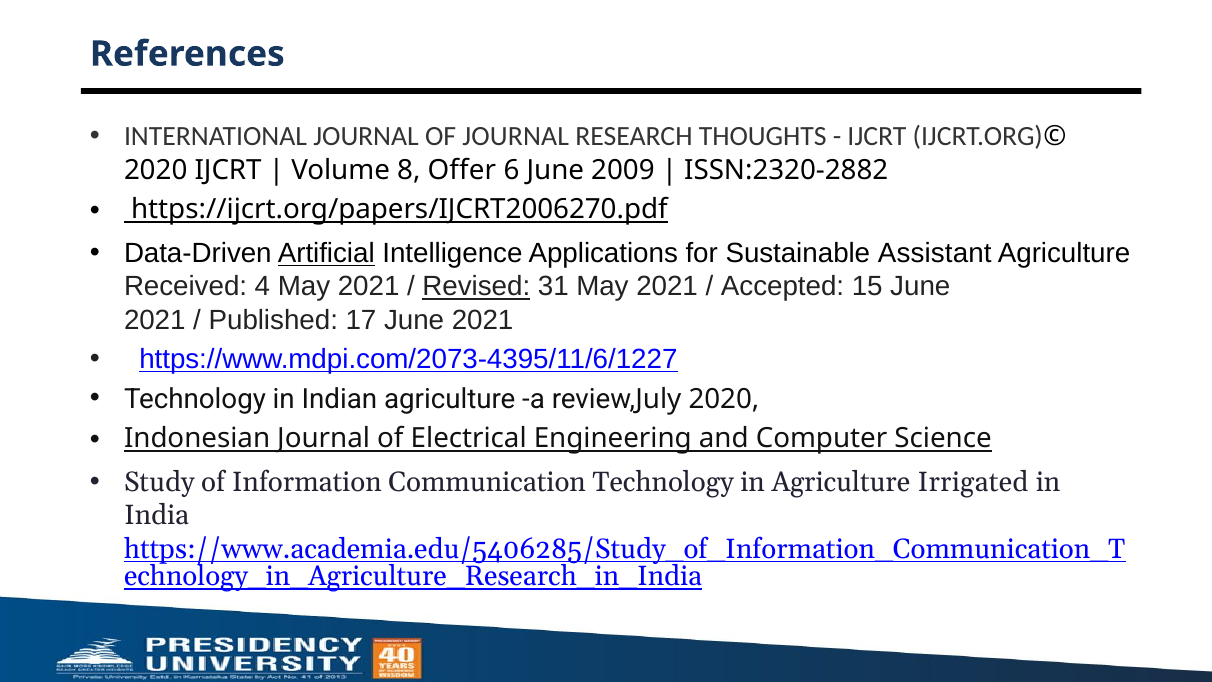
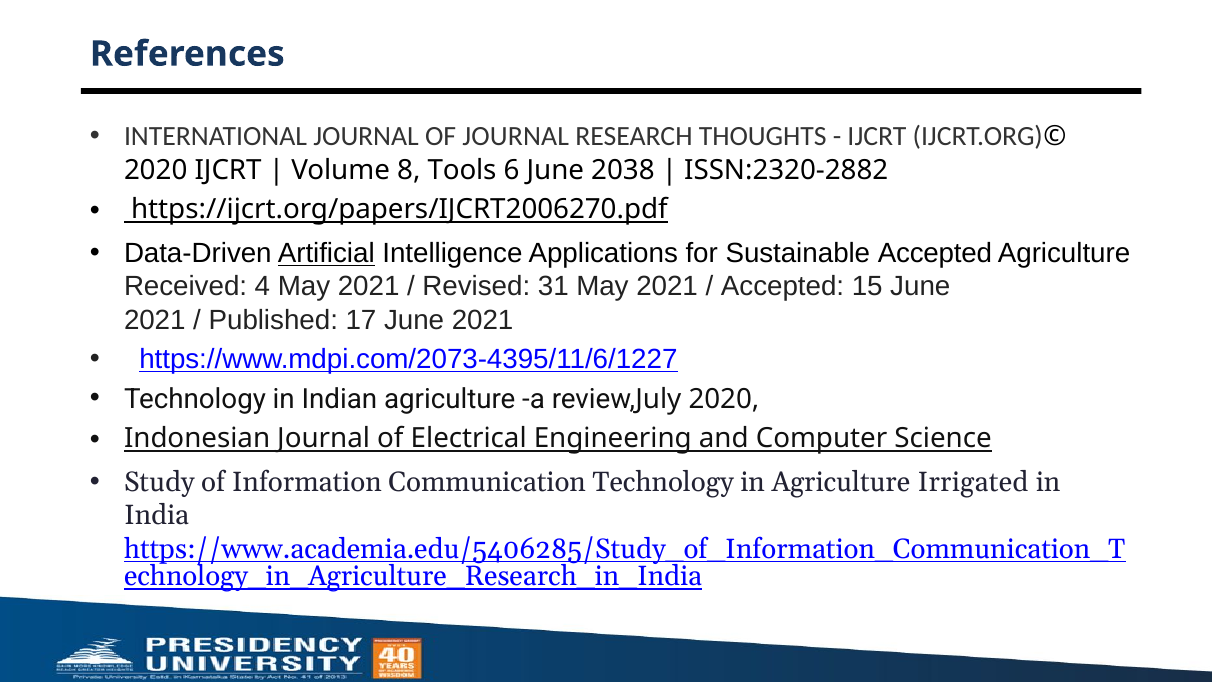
Offer: Offer -> Tools
2009: 2009 -> 2038
Sustainable Assistant: Assistant -> Accepted
Revised underline: present -> none
